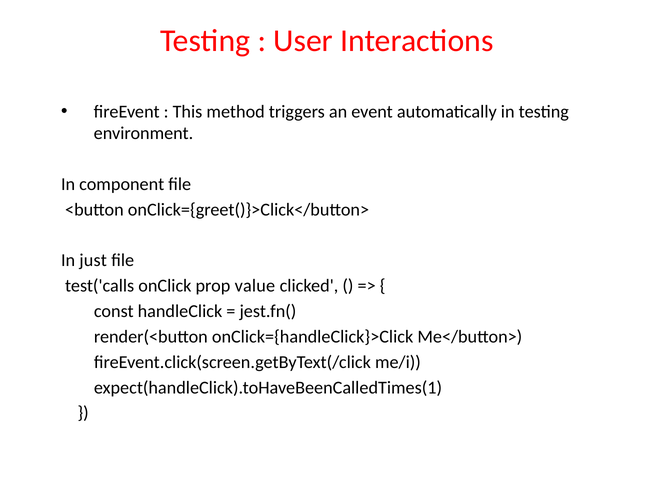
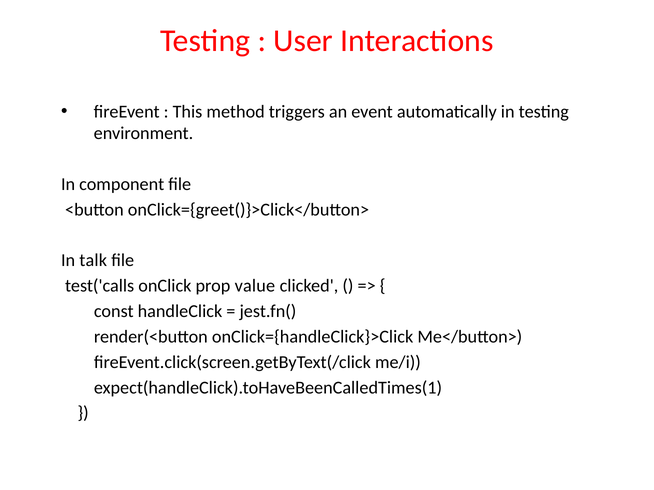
just: just -> talk
